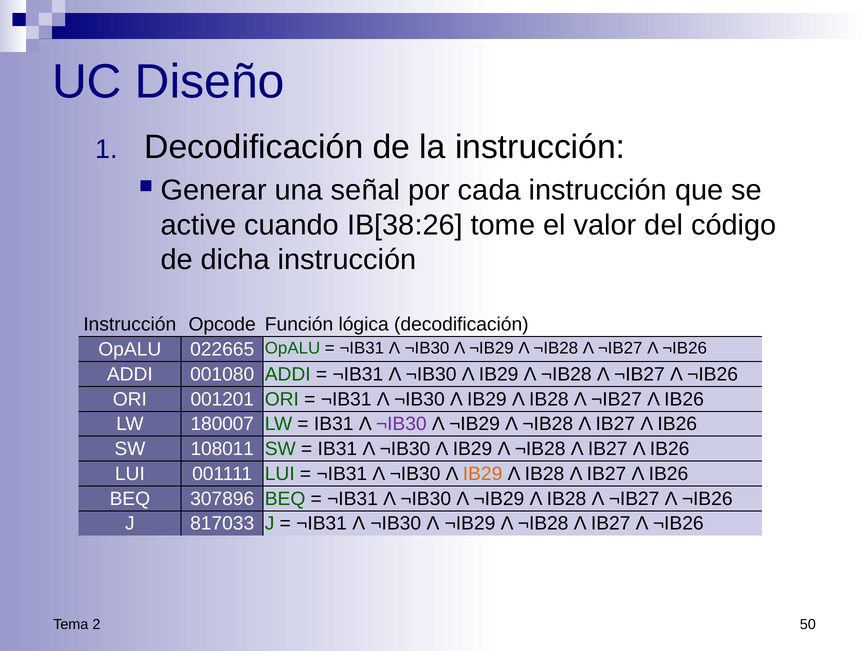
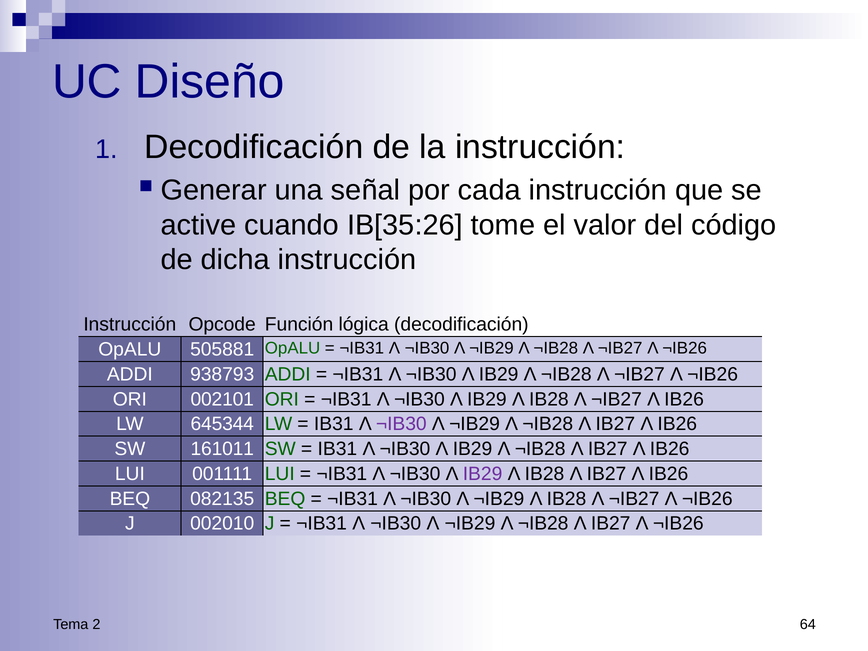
IB[38:26: IB[38:26 -> IB[35:26
022665: 022665 -> 505881
001080: 001080 -> 938793
001201: 001201 -> 002101
180007: 180007 -> 645344
108011: 108011 -> 161011
IB29 at (483, 474) colour: orange -> purple
307896: 307896 -> 082135
817033: 817033 -> 002010
50: 50 -> 64
